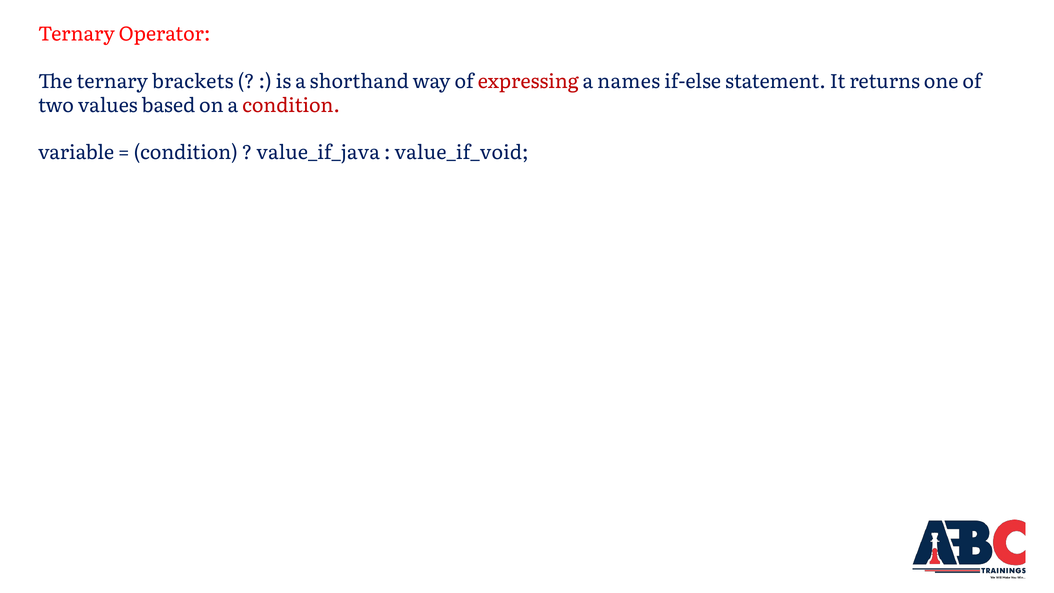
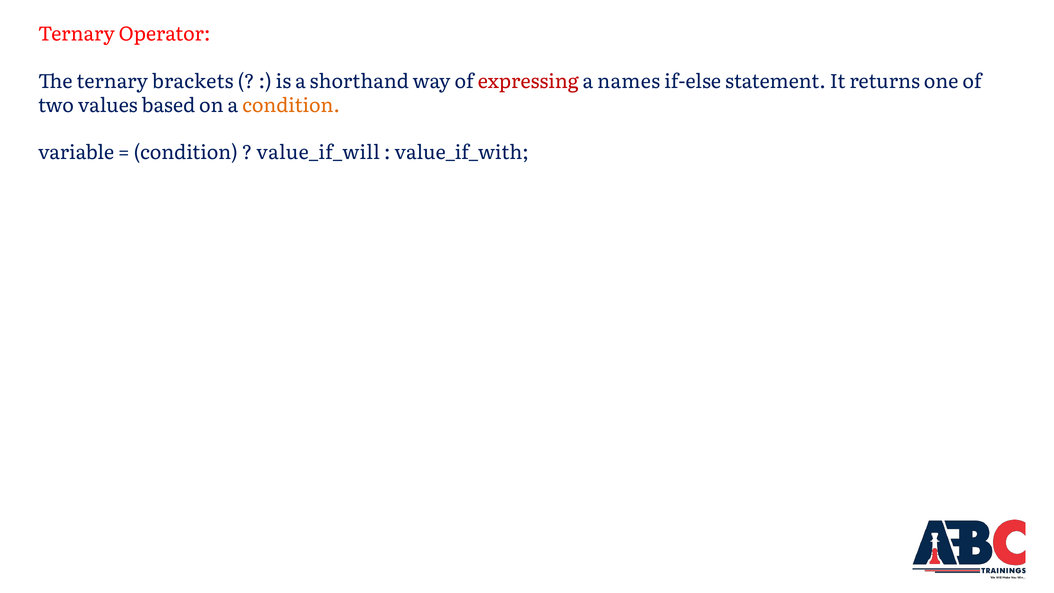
condition at (291, 105) colour: red -> orange
value_if_java: value_if_java -> value_if_will
value_if_void: value_if_void -> value_if_with
